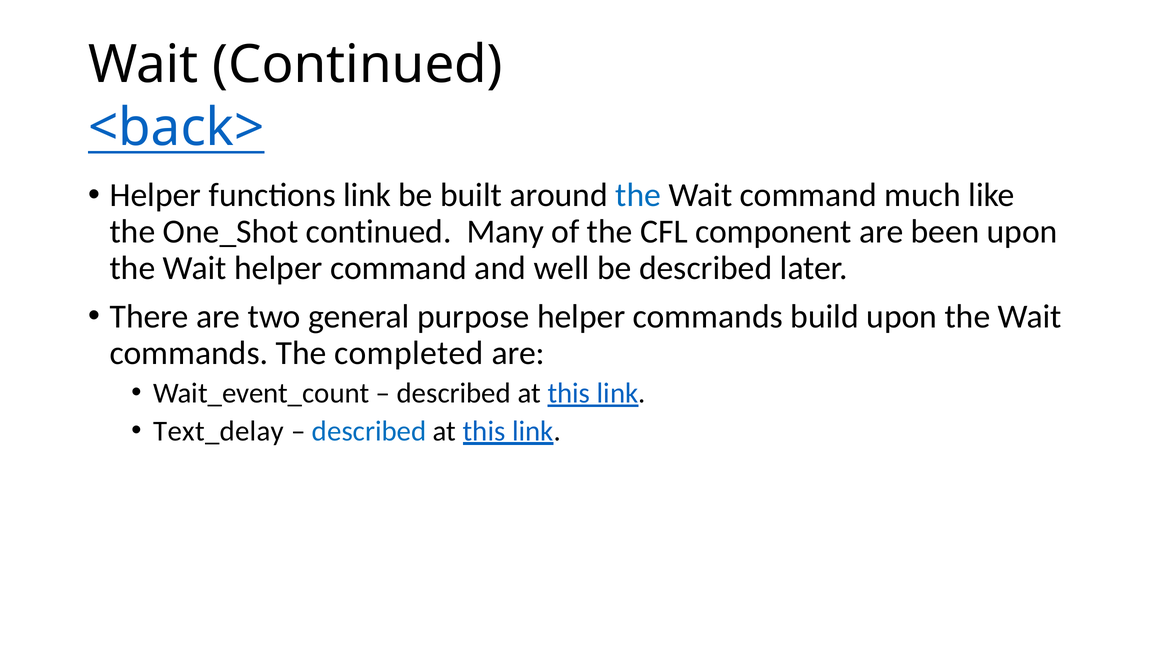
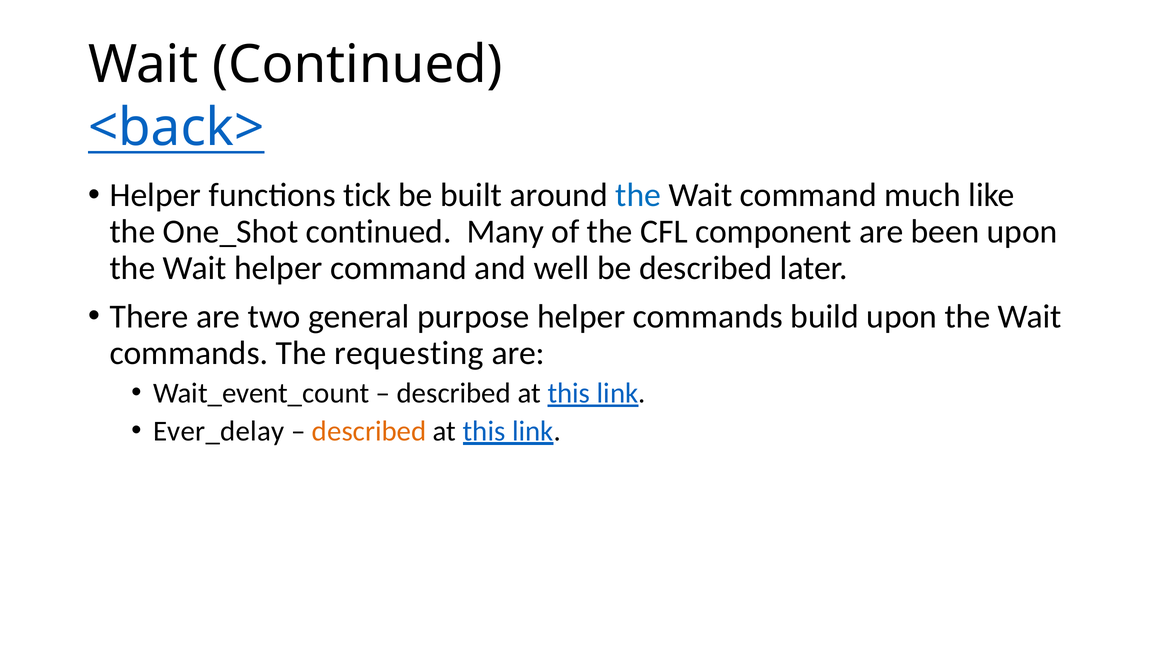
functions link: link -> tick
completed: completed -> requesting
Text_delay: Text_delay -> Ever_delay
described at (369, 431) colour: blue -> orange
